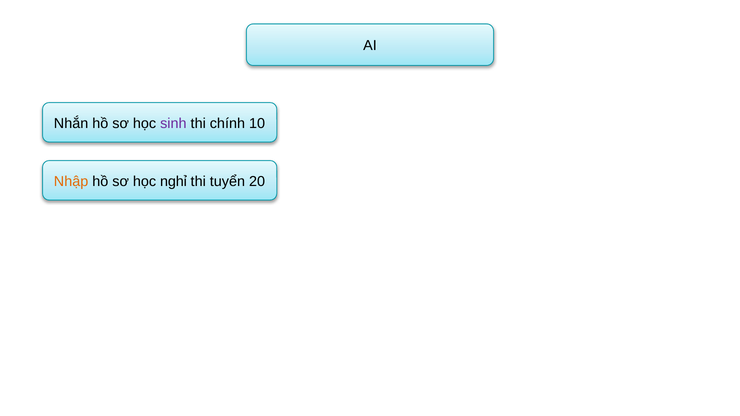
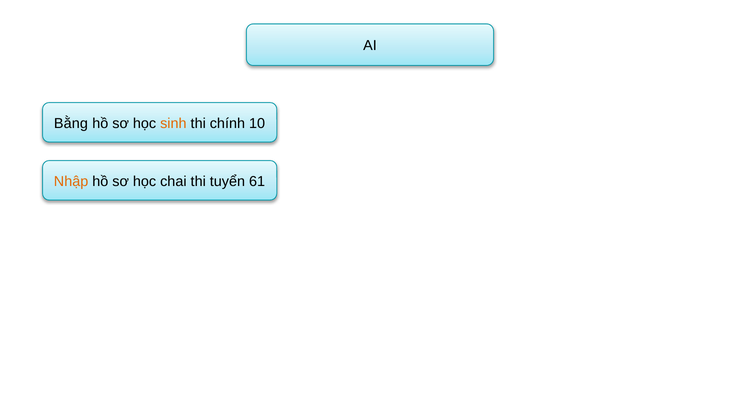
Nhắn: Nhắn -> Bằng
sinh colour: purple -> orange
nghỉ: nghỉ -> chai
20: 20 -> 61
